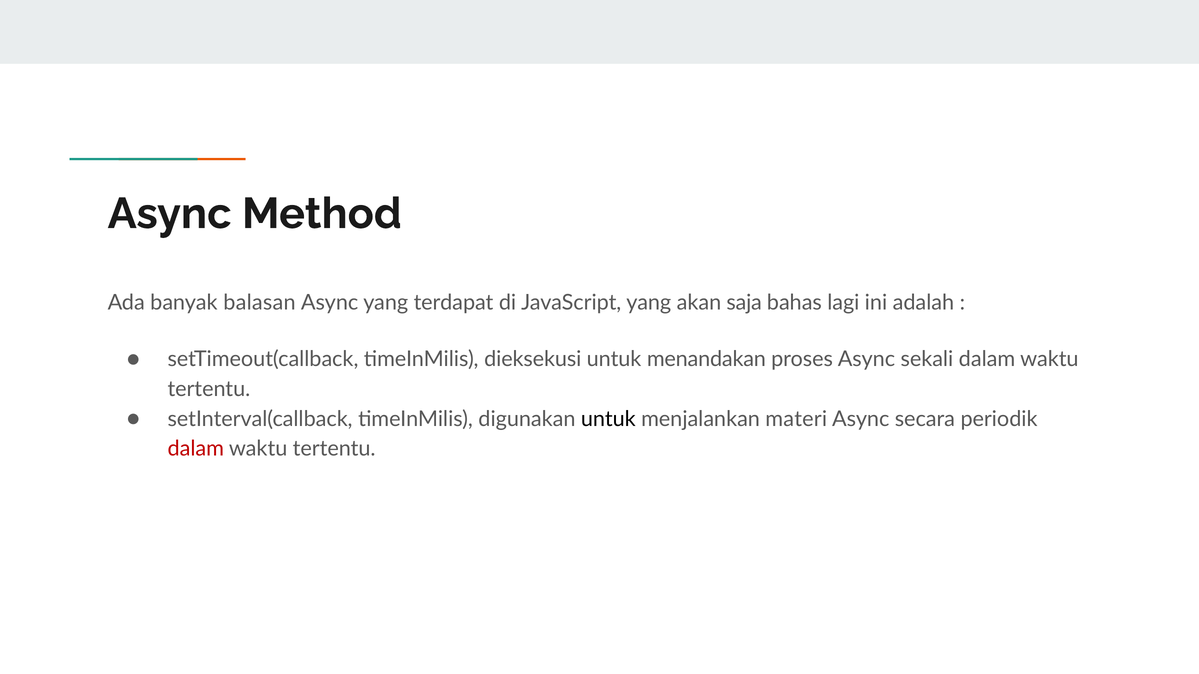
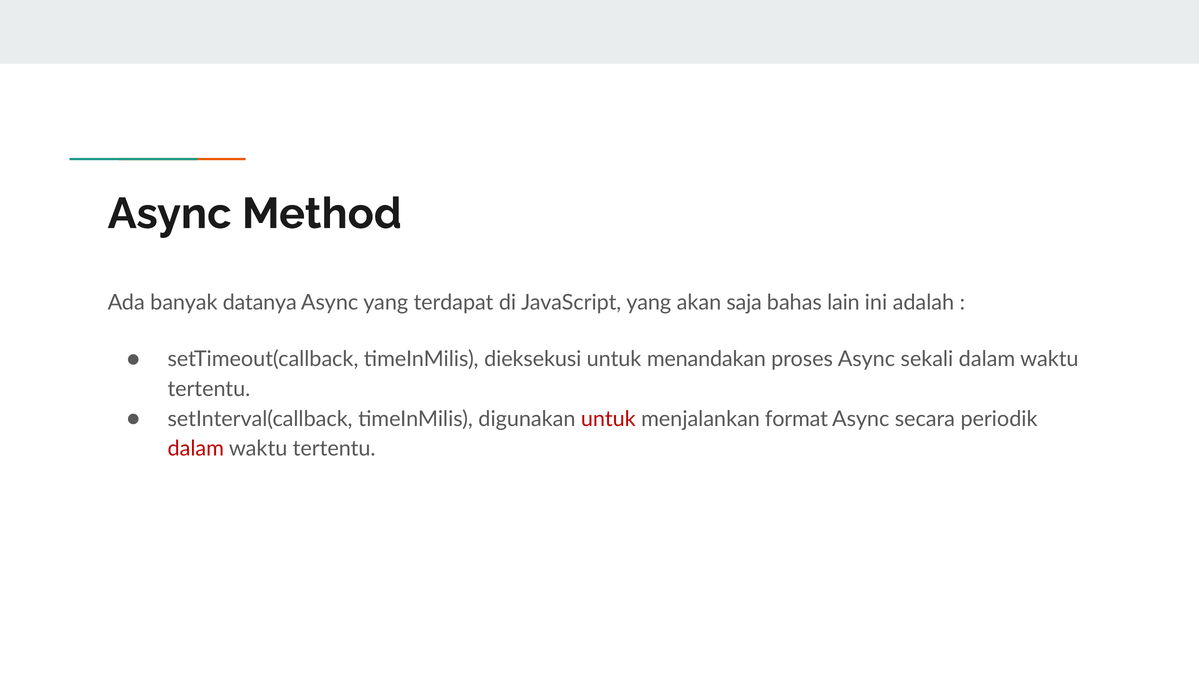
balasan: balasan -> datanya
lagi: lagi -> lain
untuk at (608, 419) colour: black -> red
materi: materi -> format
